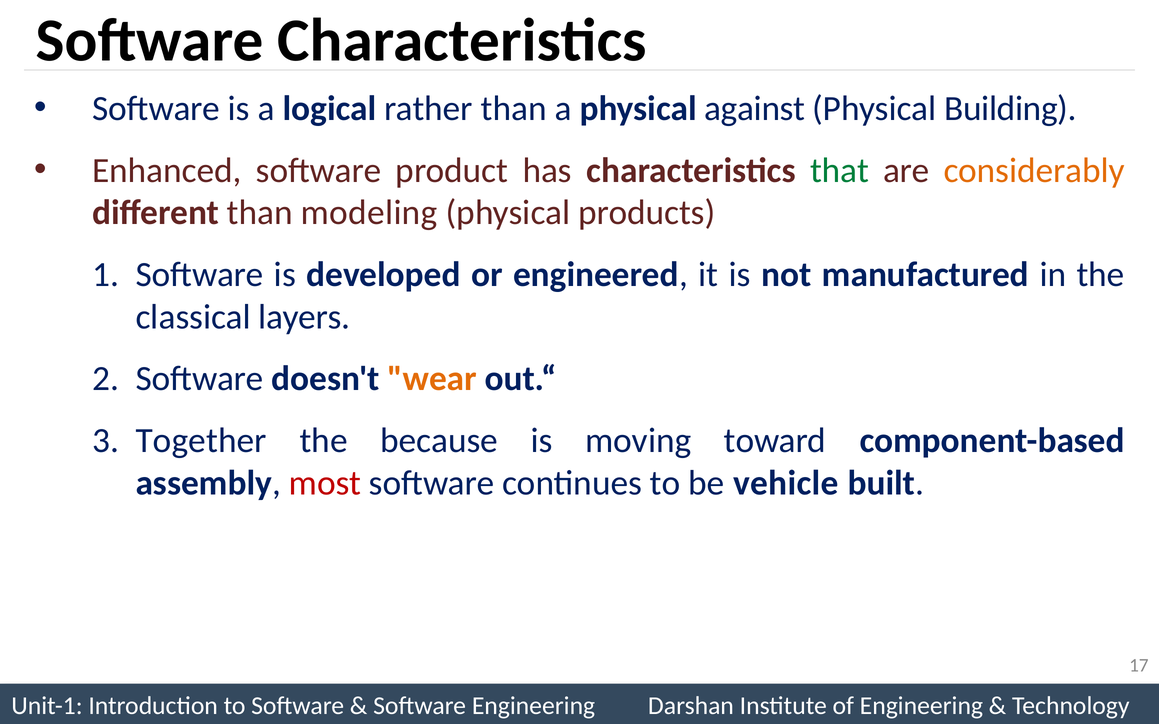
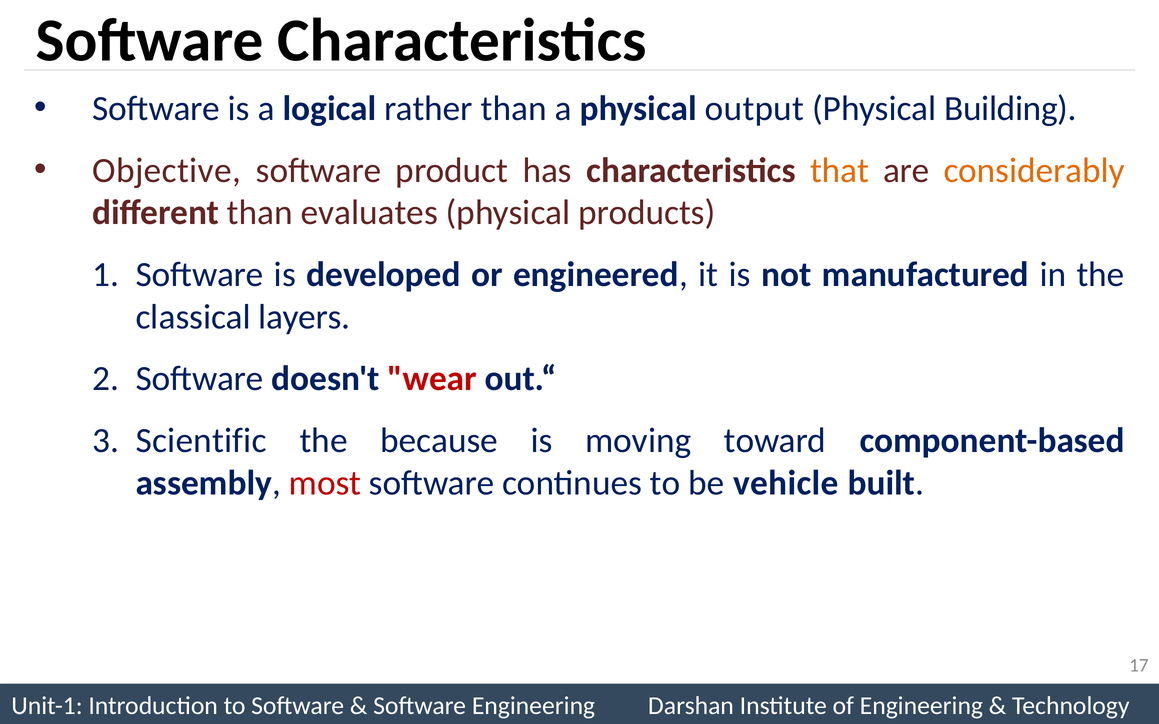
against: against -> output
Enhanced: Enhanced -> Objective
that colour: green -> orange
modeling: modeling -> evaluates
wear colour: orange -> red
Together: Together -> Scientific
